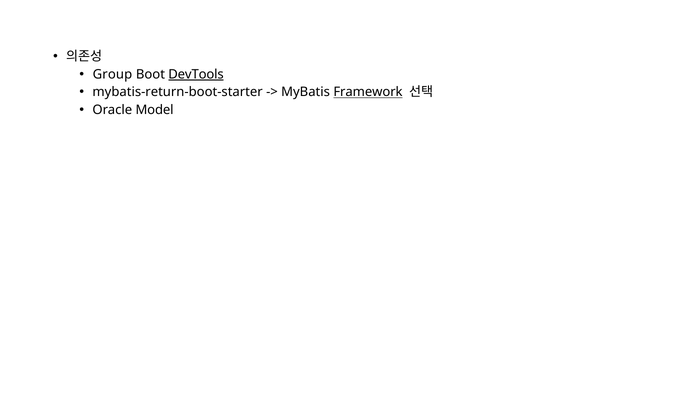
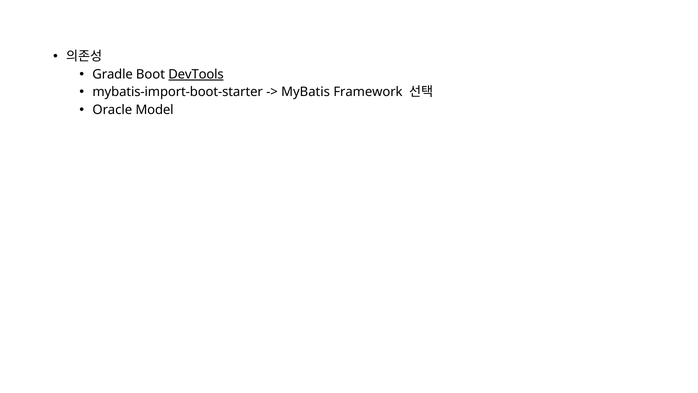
Group: Group -> Gradle
mybatis-return-boot-starter: mybatis-return-boot-starter -> mybatis-import-boot-starter
Framework underline: present -> none
